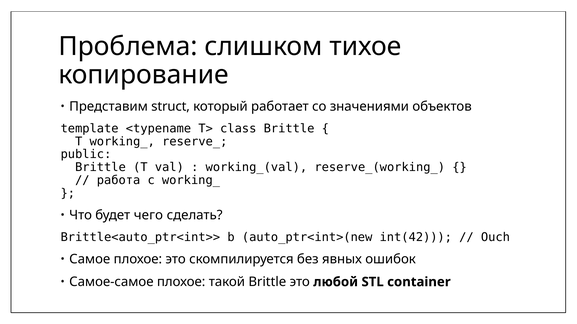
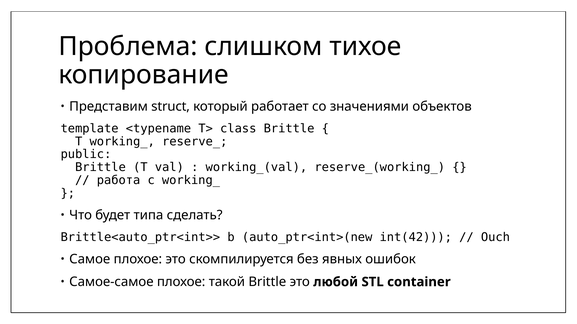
чего: чего -> типа
